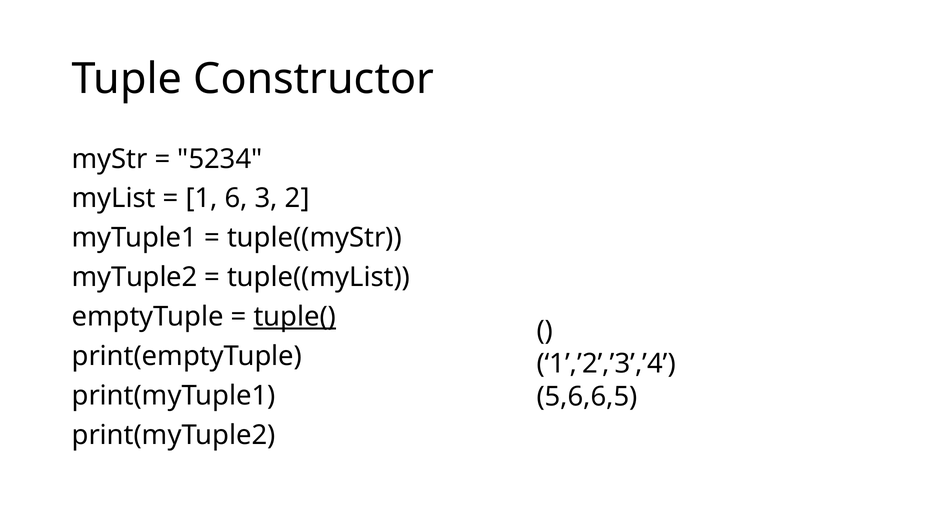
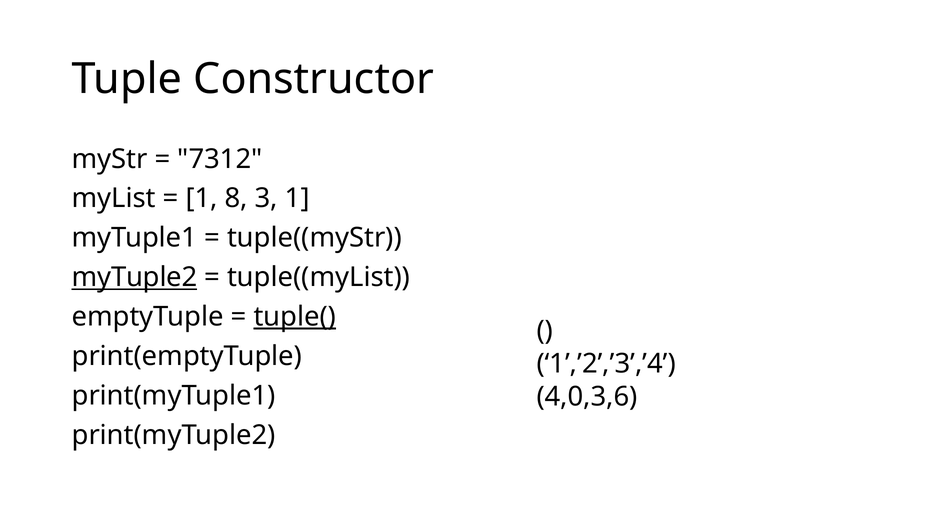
5234: 5234 -> 7312
6: 6 -> 8
3 2: 2 -> 1
myTuple2 underline: none -> present
5,6,6,5: 5,6,6,5 -> 4,0,3,6
